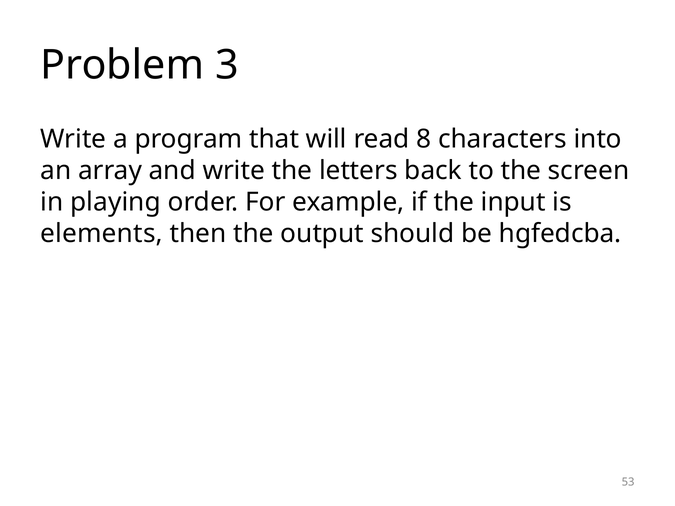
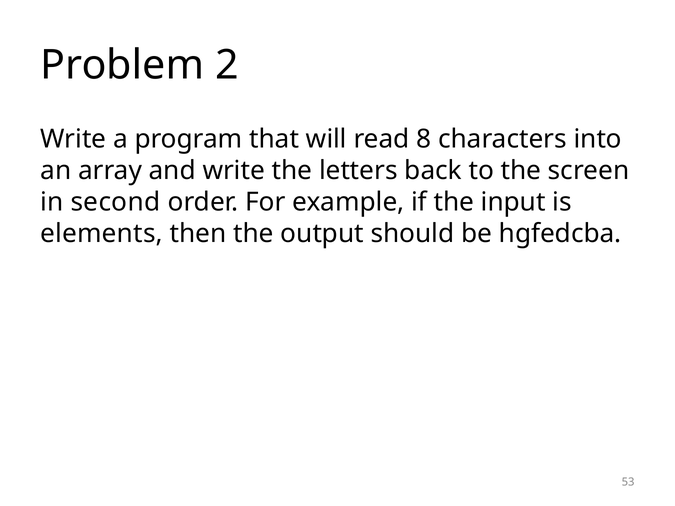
3: 3 -> 2
playing: playing -> second
